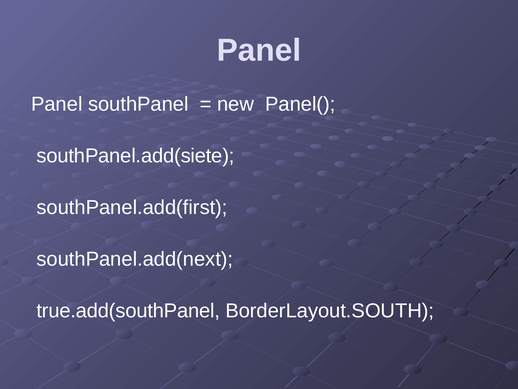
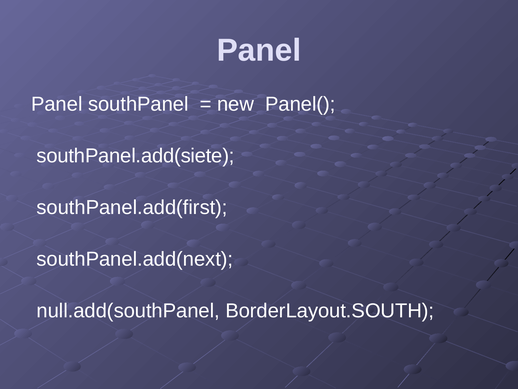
true.add(southPanel: true.add(southPanel -> null.add(southPanel
